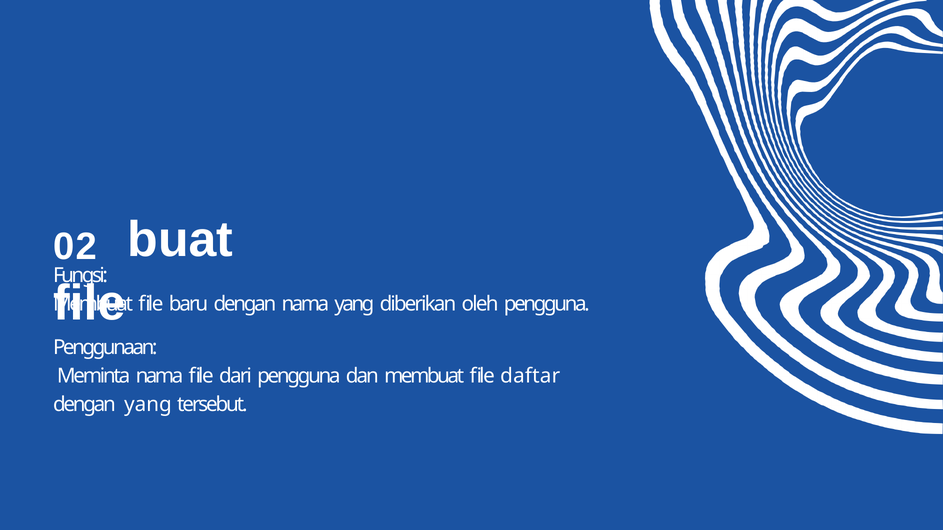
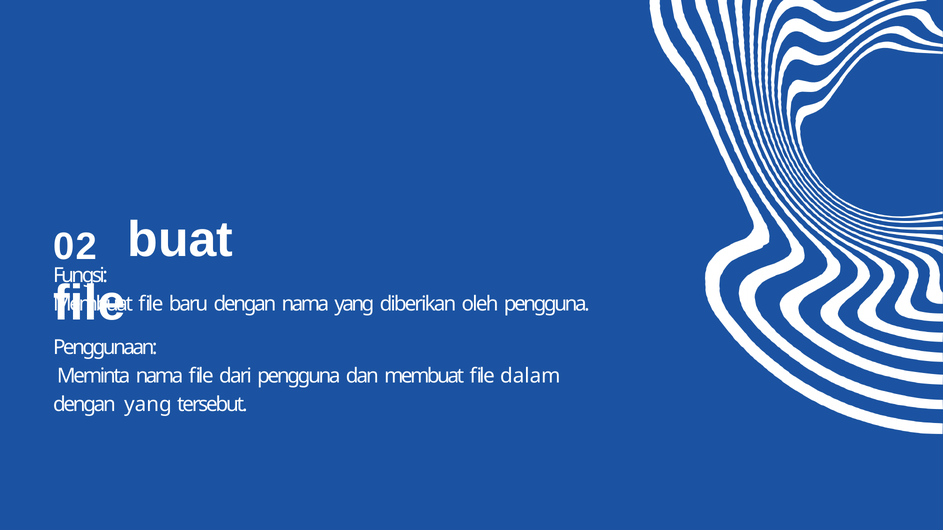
daftar: daftar -> dalam
